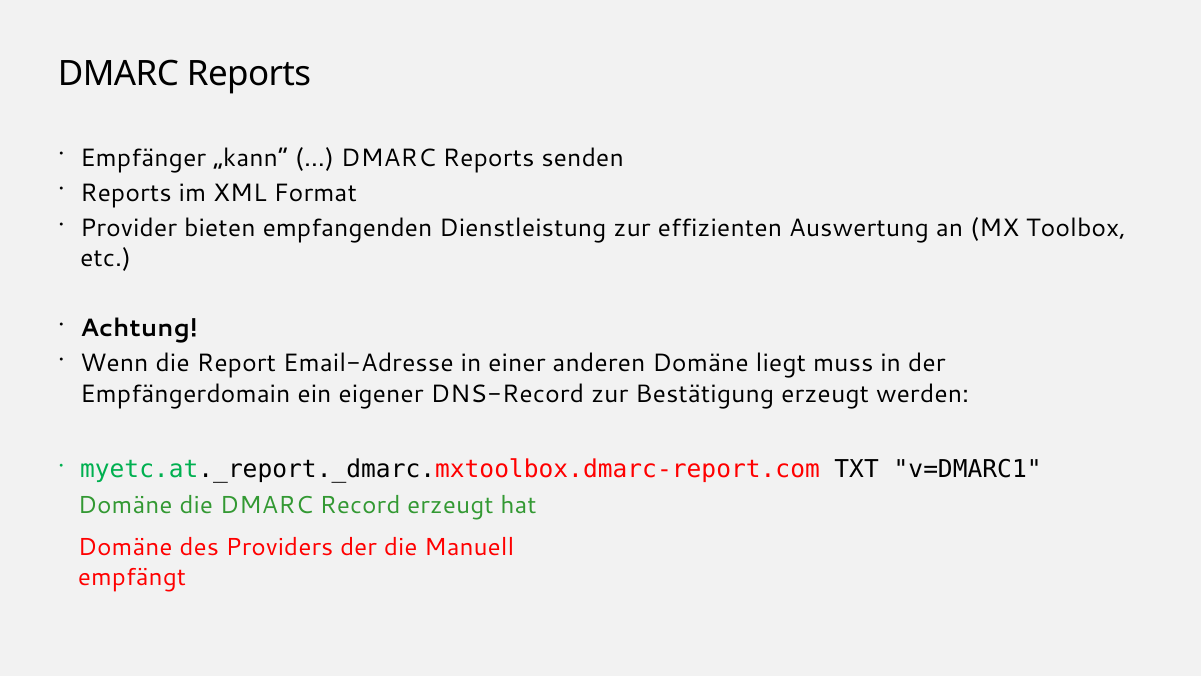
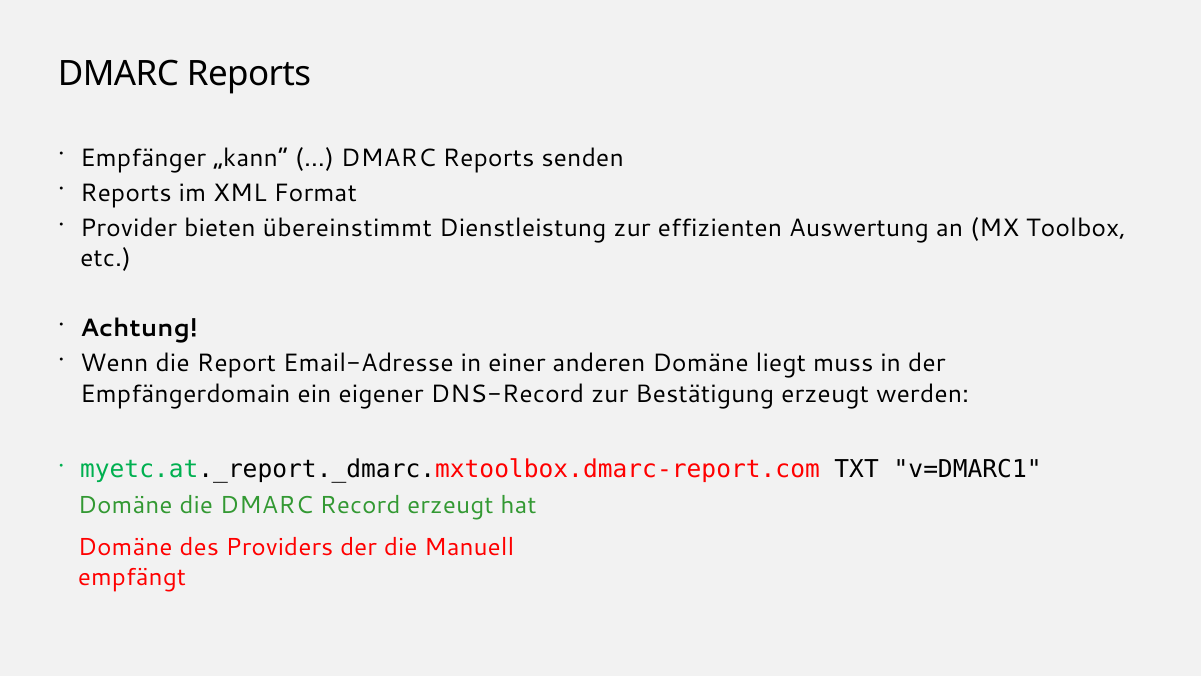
empfangenden: empfangenden -> übereinstimmt
